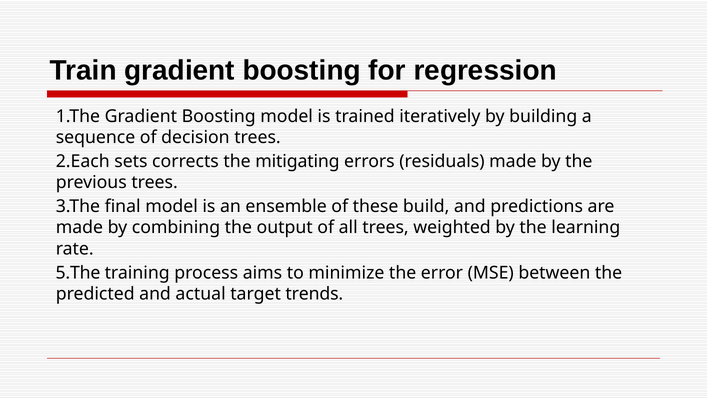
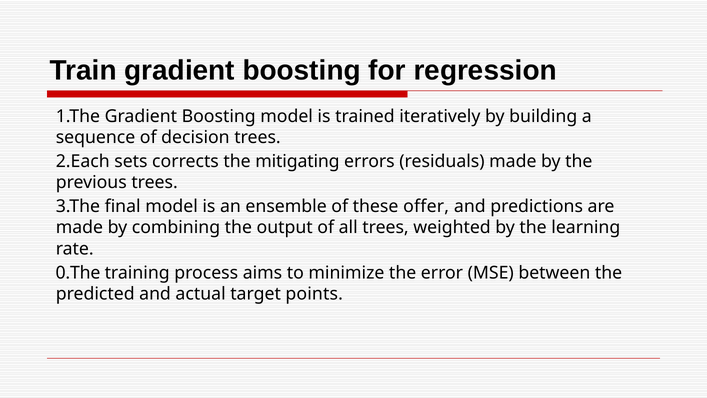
build: build -> offer
5.The: 5.The -> 0.The
trends: trends -> points
